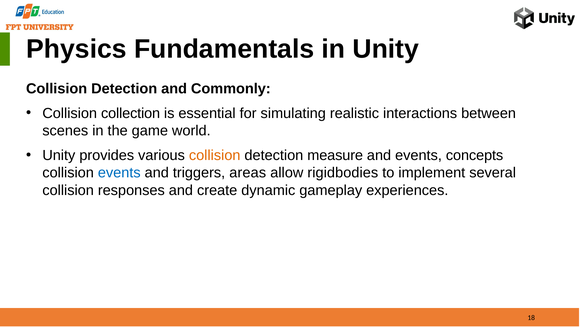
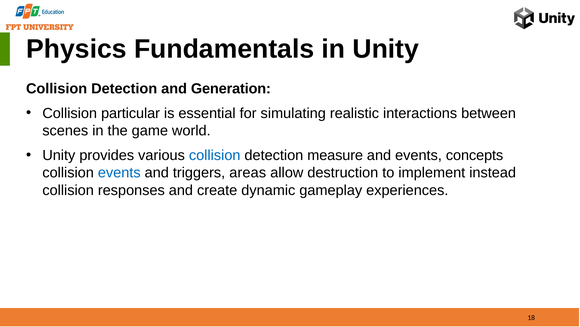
Commonly: Commonly -> Generation
collection: collection -> particular
collision at (215, 155) colour: orange -> blue
rigidbodies: rigidbodies -> destruction
several: several -> instead
